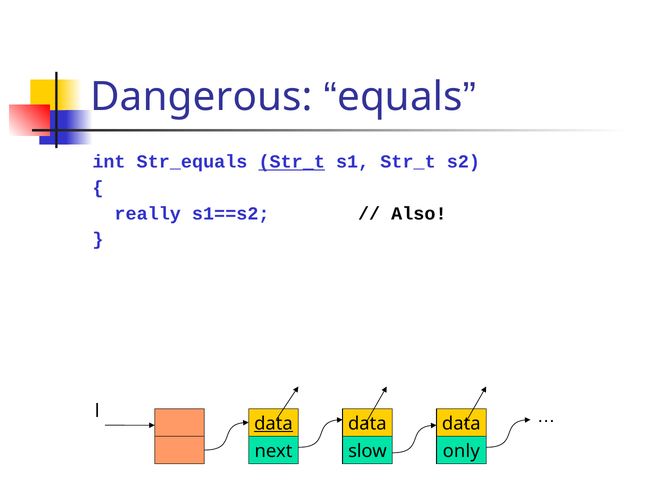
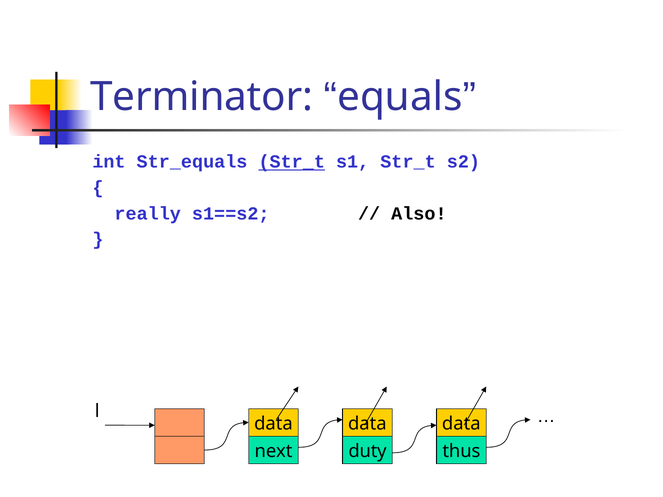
Dangerous: Dangerous -> Terminator
data at (273, 424) underline: present -> none
slow: slow -> duty
only: only -> thus
